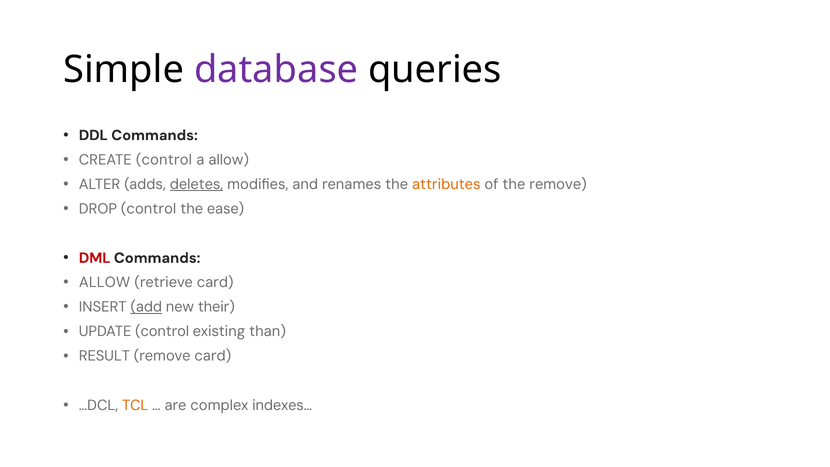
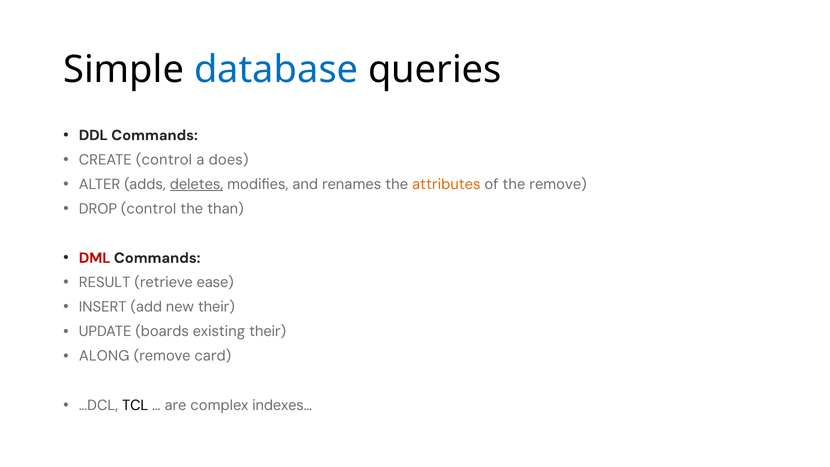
database colour: purple -> blue
a allow: allow -> does
ease: ease -> than
ALLOW at (105, 282): ALLOW -> RESULT
retrieve card: card -> ease
add underline: present -> none
UPDATE control: control -> boards
existing than: than -> their
RESULT: RESULT -> ALONG
TCL colour: orange -> black
